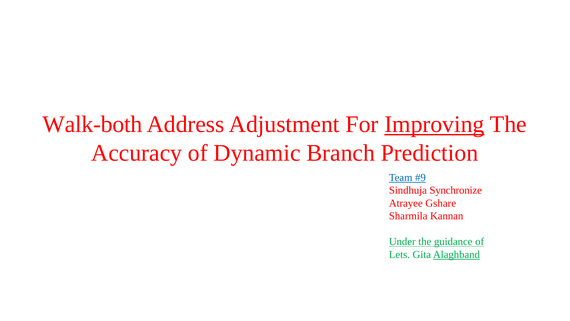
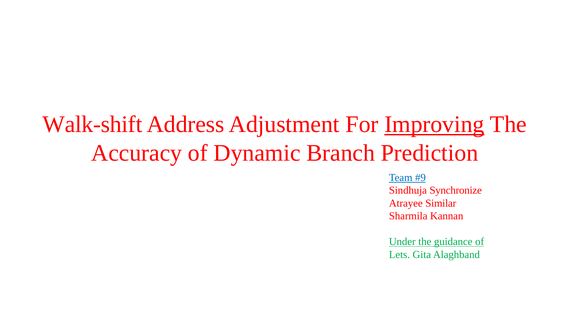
Walk-both: Walk-both -> Walk-shift
Gshare: Gshare -> Similar
Alaghband underline: present -> none
